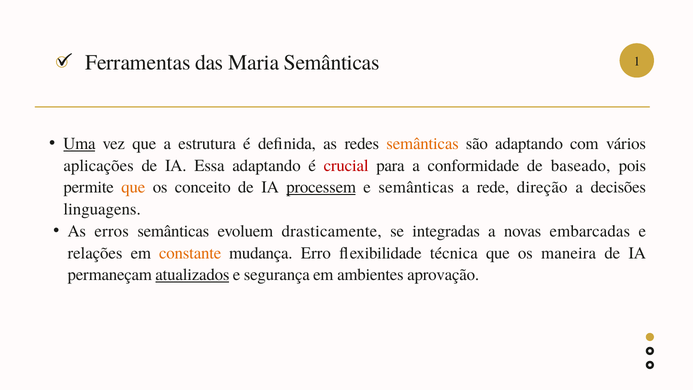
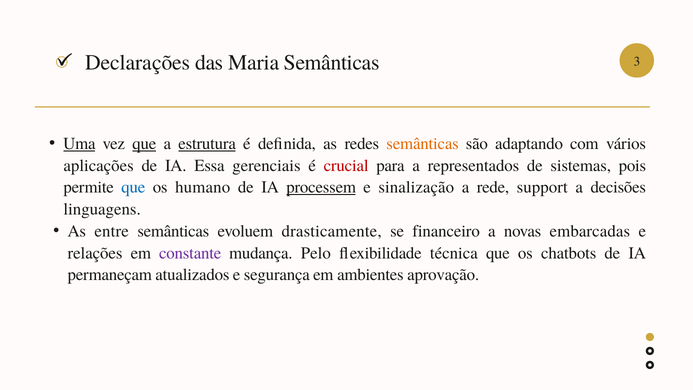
Ferramentas: Ferramentas -> Declarações
1: 1 -> 3
que at (144, 143) underline: none -> present
estrutura underline: none -> present
Essa adaptando: adaptando -> gerenciais
conformidade: conformidade -> representados
baseado: baseado -> sistemas
que at (133, 187) colour: orange -> blue
conceito: conceito -> humano
e semânticas: semânticas -> sinalização
direção: direção -> support
erros: erros -> entre
integradas: integradas -> financeiro
constante colour: orange -> purple
Erro: Erro -> Pelo
maneira: maneira -> chatbots
atualizados underline: present -> none
